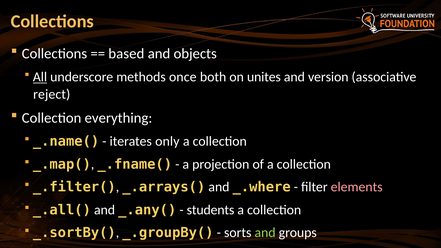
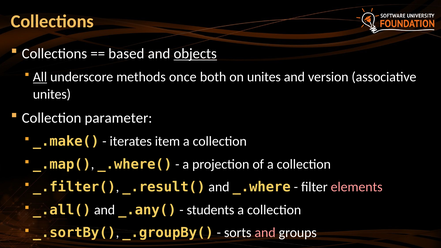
objects underline: none -> present
reject at (52, 94): reject -> unites
everything: everything -> parameter
_.name(: _.name( -> _.make(
only: only -> item
_.fname(: _.fname( -> _.where(
_.arrays(: _.arrays( -> _.result(
and at (265, 233) colour: light green -> pink
